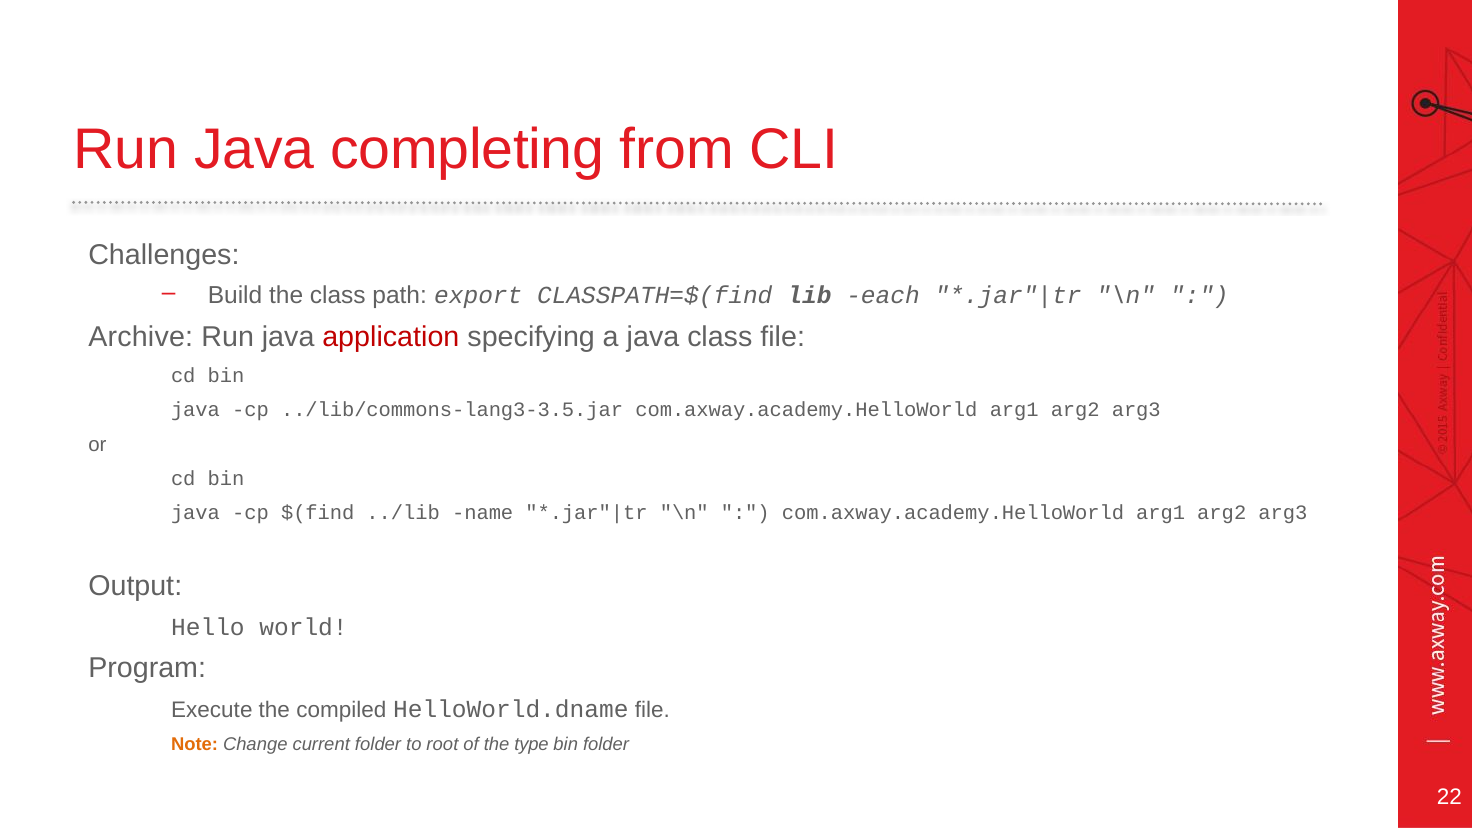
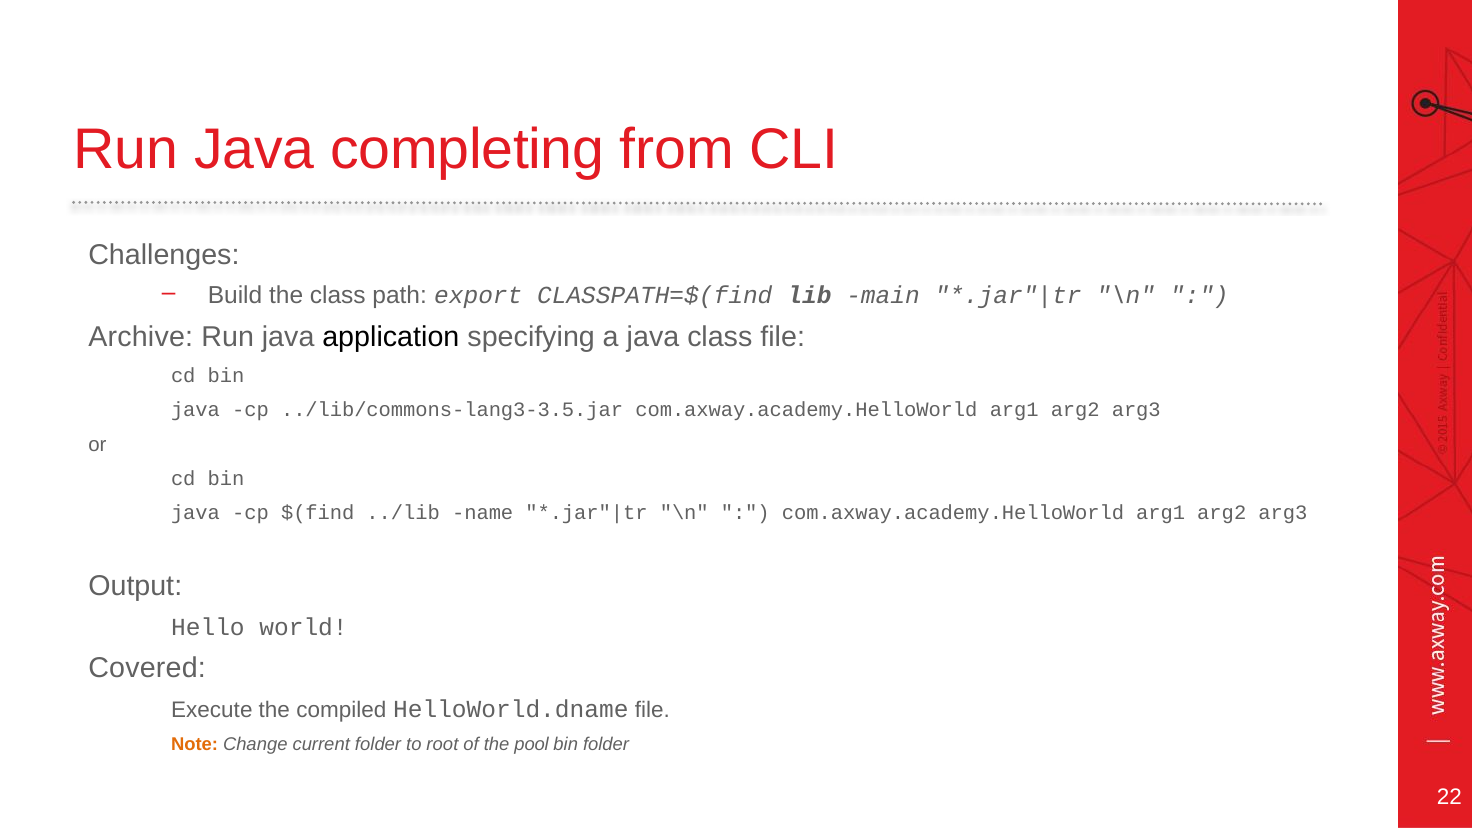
each: each -> main
application colour: red -> black
Program: Program -> Covered
type: type -> pool
